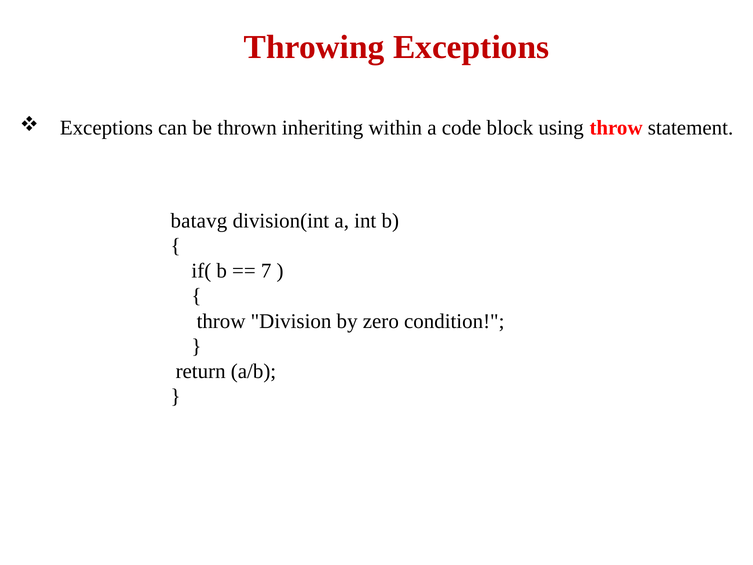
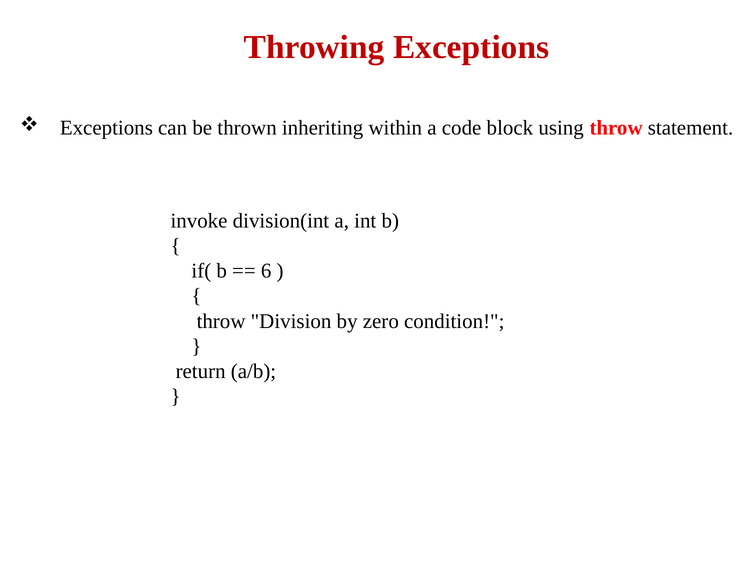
batavg: batavg -> invoke
7: 7 -> 6
